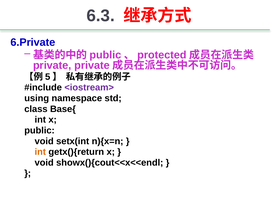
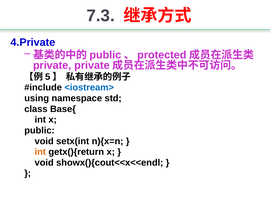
6.3: 6.3 -> 7.3
6.Private: 6.Private -> 4.Private
<iostream> colour: purple -> blue
